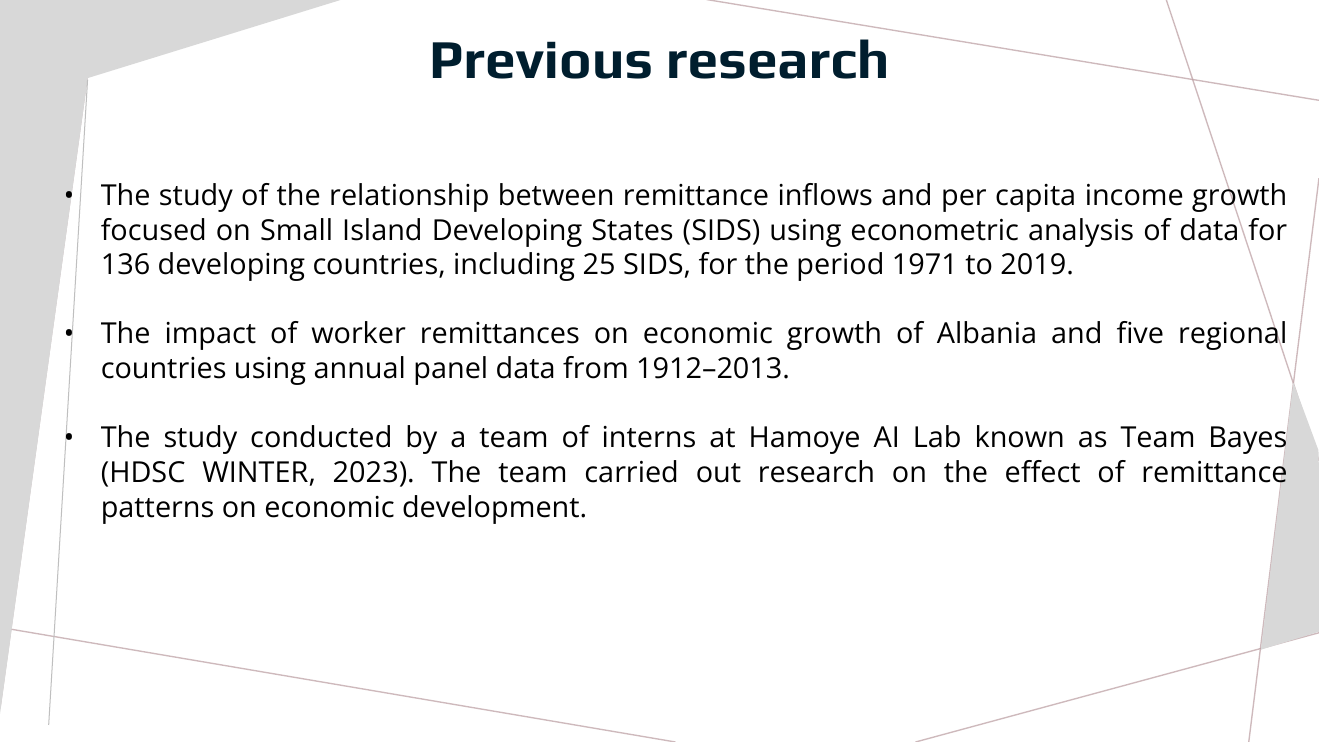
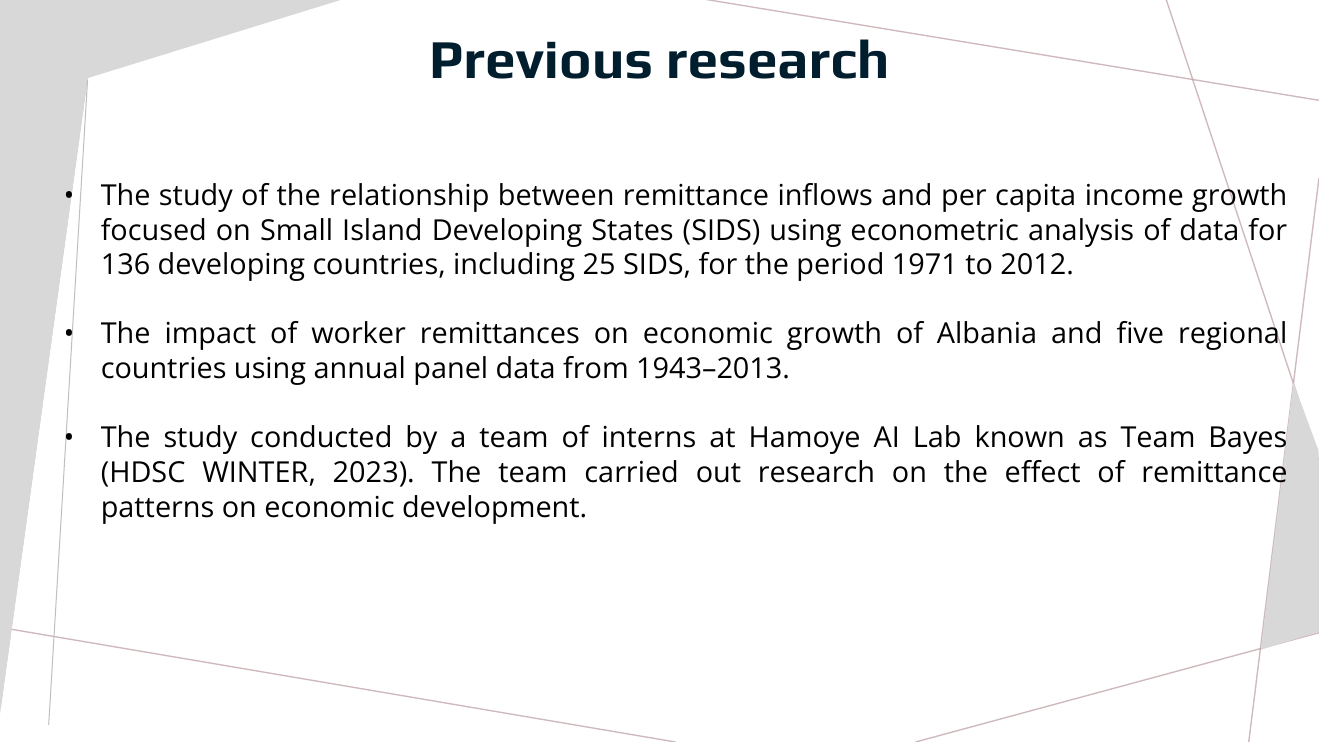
2019: 2019 -> 2012
1912–2013: 1912–2013 -> 1943–2013
